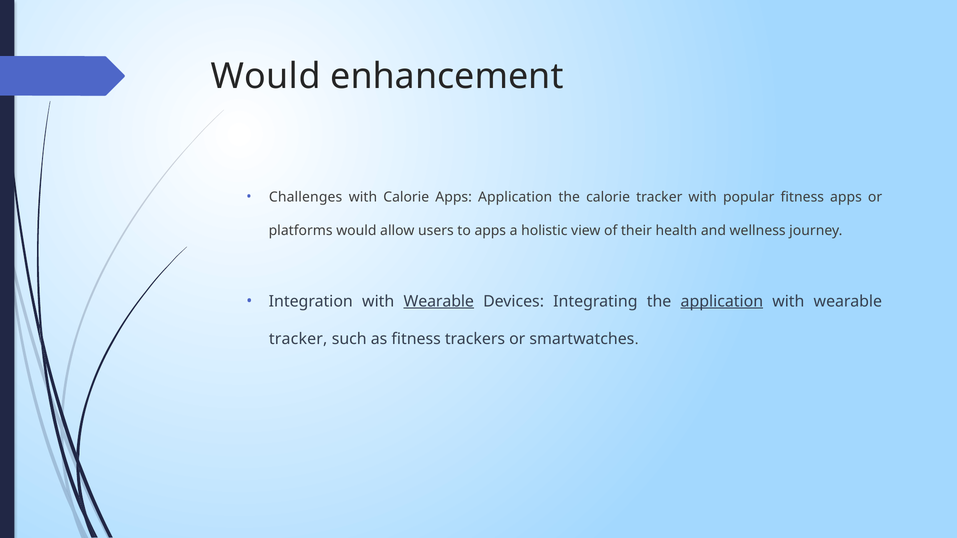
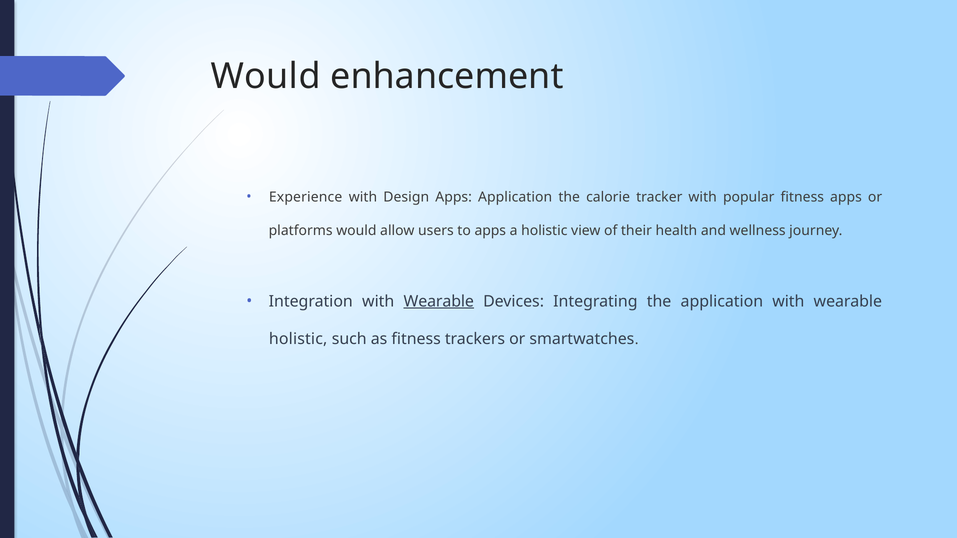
Challenges: Challenges -> Experience
with Calorie: Calorie -> Design
application at (722, 301) underline: present -> none
tracker at (298, 339): tracker -> holistic
